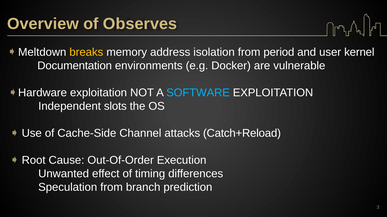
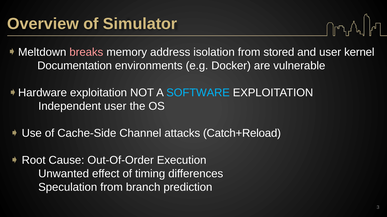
Observes: Observes -> Simulator
breaks colour: yellow -> pink
period: period -> stored
Independent slots: slots -> user
